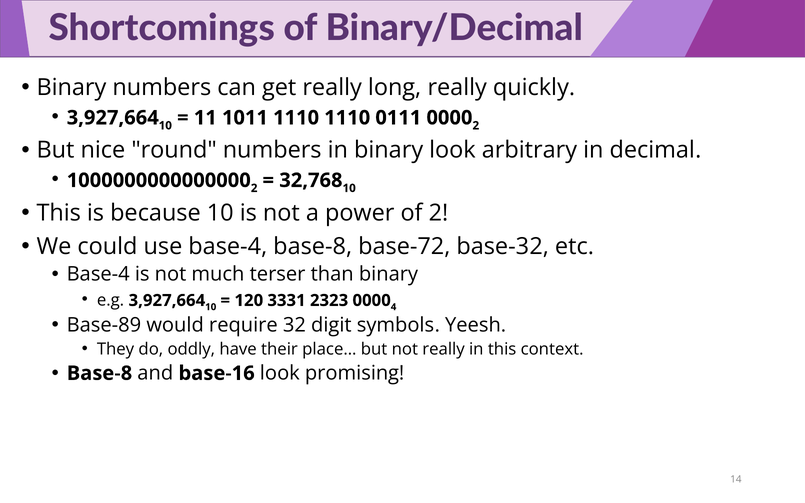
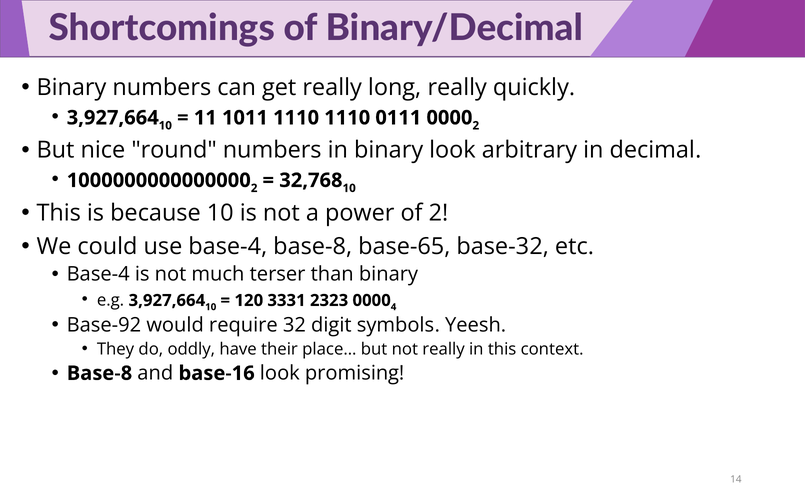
base-72: base-72 -> base-65
Base-89: Base-89 -> Base-92
